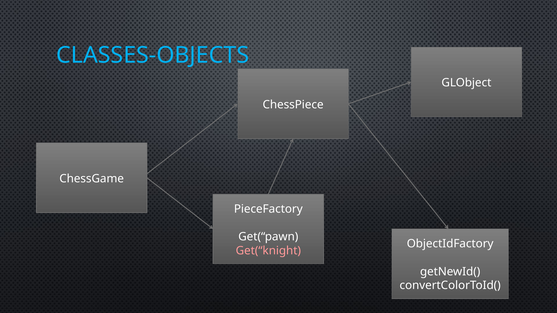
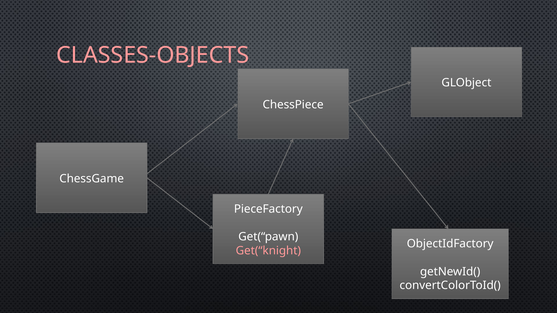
CLASSES-OBJECTS colour: light blue -> pink
